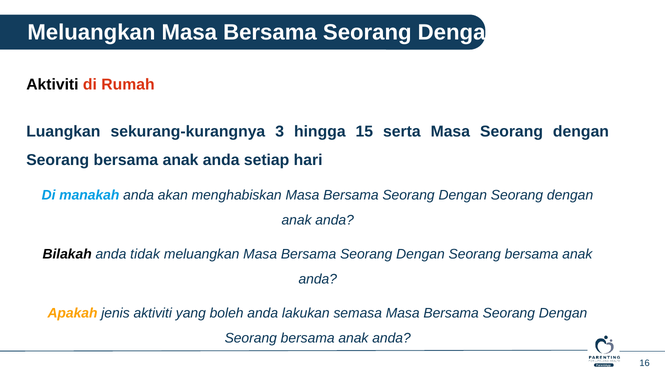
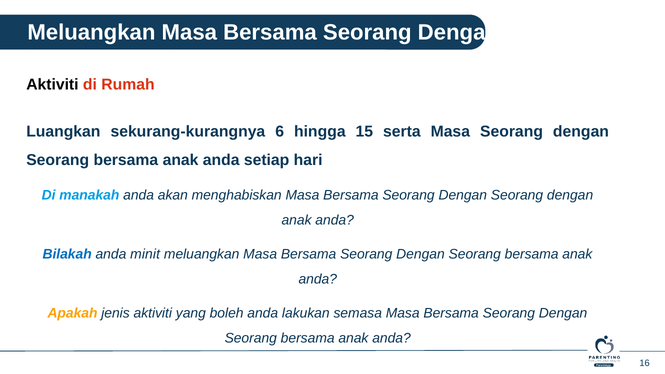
3: 3 -> 6
Bilakah colour: black -> blue
tidak: tidak -> minit
